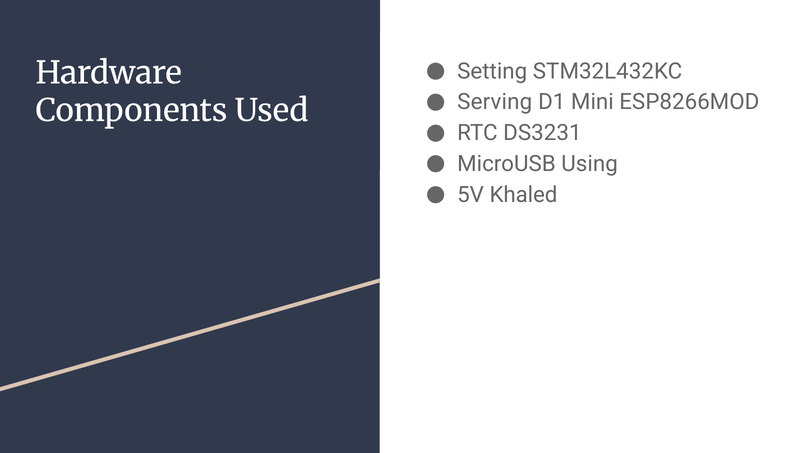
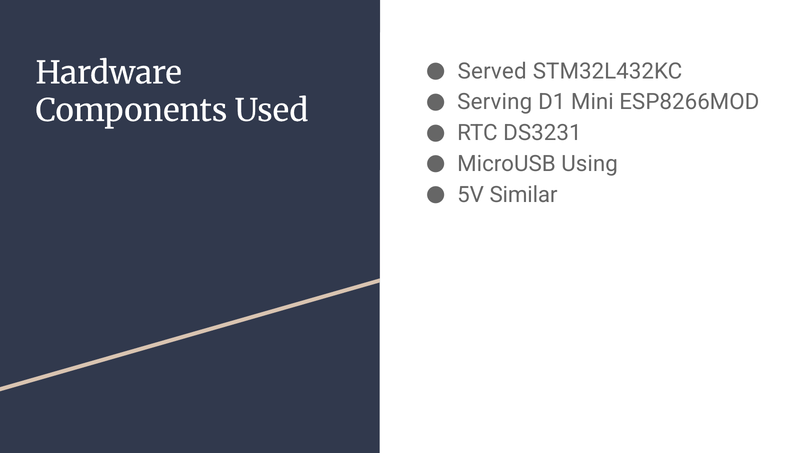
Setting: Setting -> Served
Khaled: Khaled -> Similar
